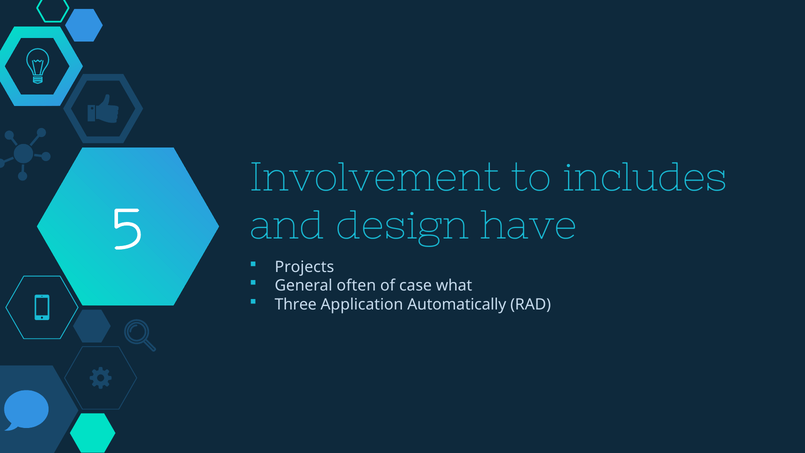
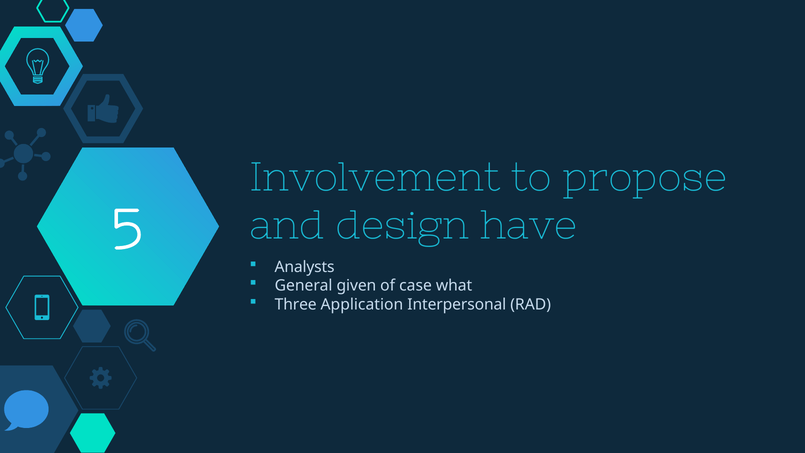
includes: includes -> propose
Projects: Projects -> Analysts
often: often -> given
Automatically: Automatically -> Interpersonal
